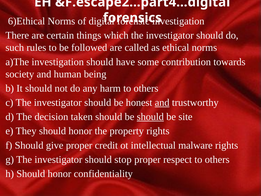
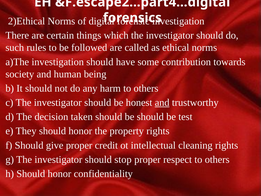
6)Ethical: 6)Ethical -> 2)Ethical
should at (150, 117) underline: present -> none
site: site -> test
malware: malware -> cleaning
